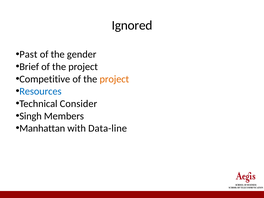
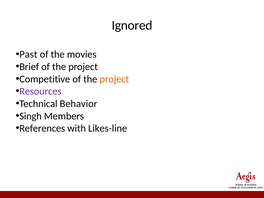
gender: gender -> movies
Resources colour: blue -> purple
Consider: Consider -> Behavior
Manhattan: Manhattan -> References
Data-line: Data-line -> Likes-line
